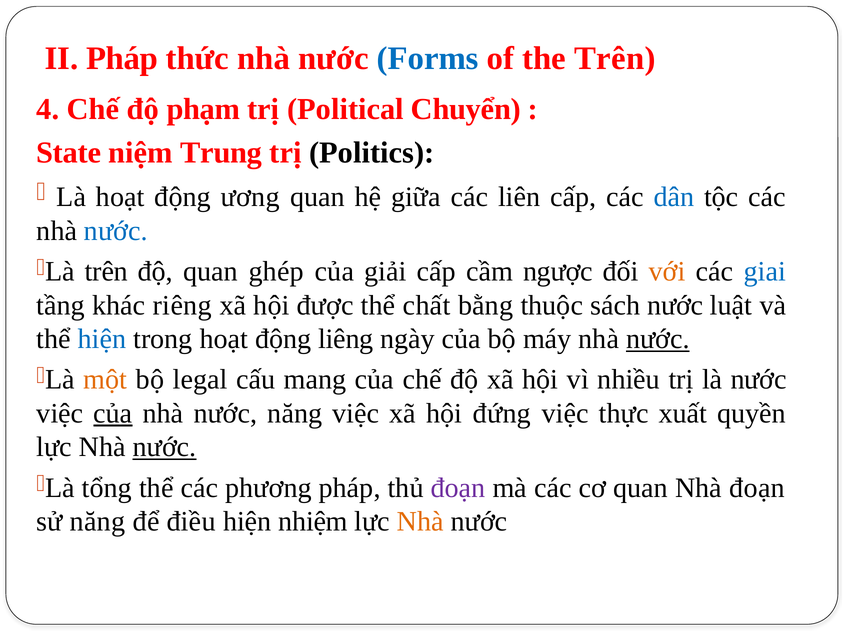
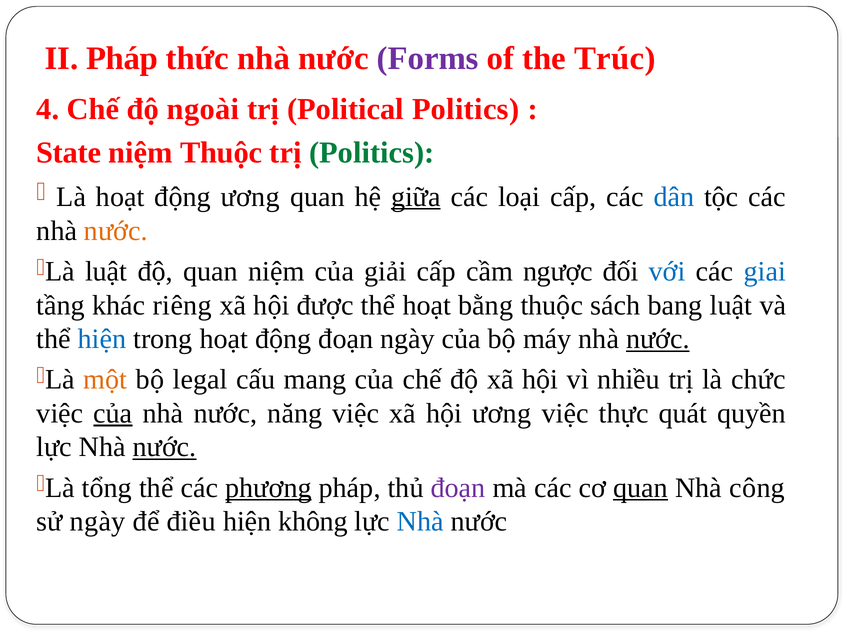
Forms colour: blue -> purple
the Trên: Trên -> Trúc
phạm: phạm -> ngoài
Political Chuyển: Chuyển -> Politics
niệm Trung: Trung -> Thuộc
Politics at (372, 152) colour: black -> green
giữa underline: none -> present
liên: liên -> loại
nước at (116, 231) colour: blue -> orange
Là trên: trên -> luật
quan ghép: ghép -> niệm
với colour: orange -> blue
thể chất: chất -> hoạt
sách nước: nước -> bang
động liêng: liêng -> đoạn
là nước: nước -> chức
hội đứng: đứng -> ương
xuất: xuất -> quát
phương underline: none -> present
quan at (641, 488) underline: none -> present
Nhà đoạn: đoạn -> công
sử năng: năng -> ngày
nhiệm: nhiệm -> không
Nhà at (420, 522) colour: orange -> blue
